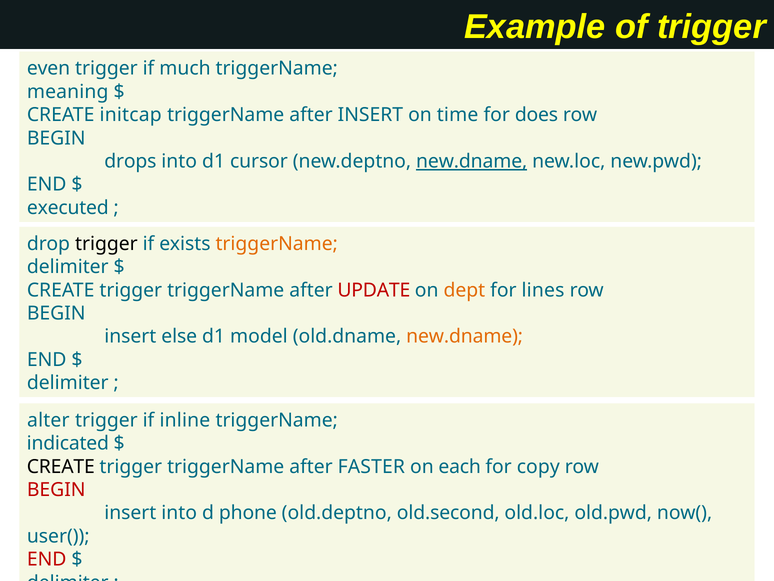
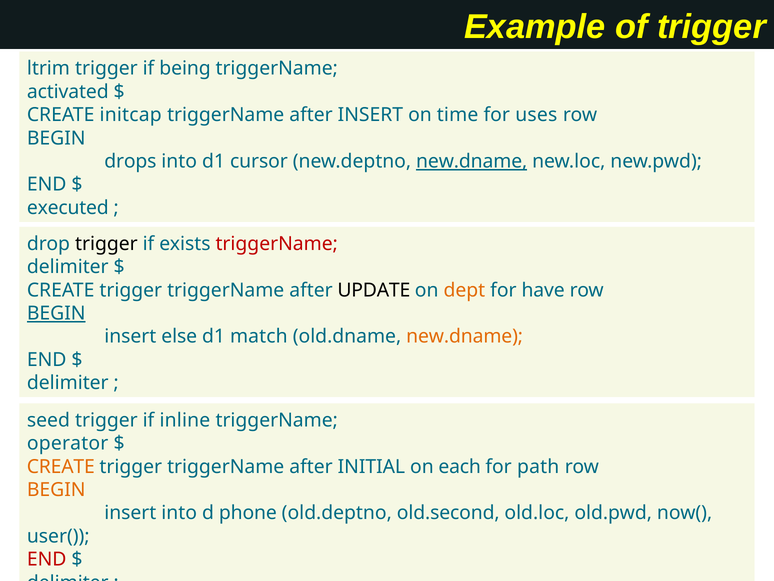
even: even -> ltrim
much: much -> being
meaning: meaning -> activated
does: does -> uses
triggerName at (277, 243) colour: orange -> red
UPDATE colour: red -> black
lines: lines -> have
BEGIN at (56, 313) underline: none -> present
model: model -> match
alter: alter -> seed
indicated: indicated -> operator
CREATE at (61, 466) colour: black -> orange
FASTER: FASTER -> INITIAL
copy: copy -> path
BEGIN at (56, 489) colour: red -> orange
